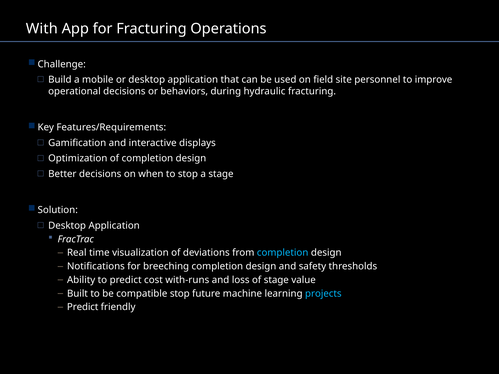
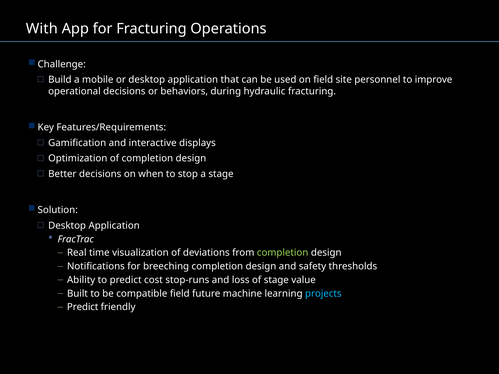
completion at (283, 253) colour: light blue -> light green
with-runs: with-runs -> stop-runs
compatible stop: stop -> field
